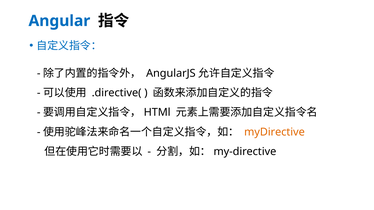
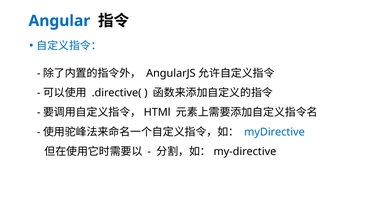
myDirective colour: orange -> blue
